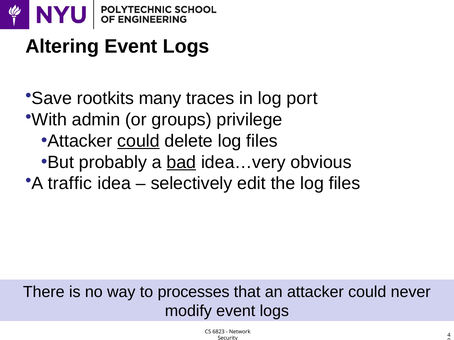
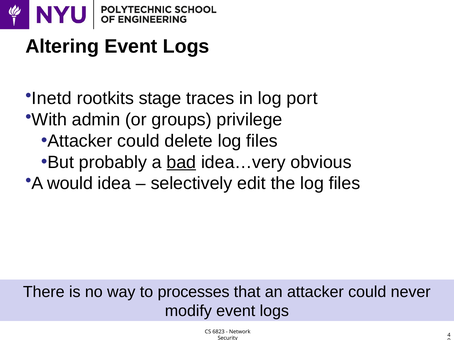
Save: Save -> Inetd
many: many -> stage
could at (138, 141) underline: present -> none
traffic: traffic -> would
